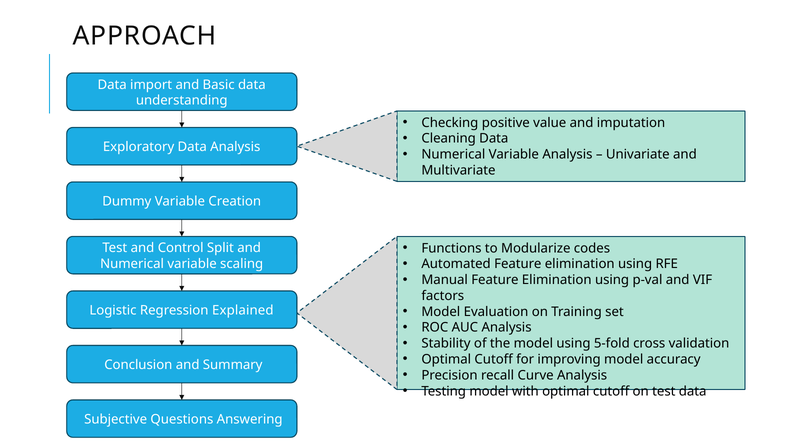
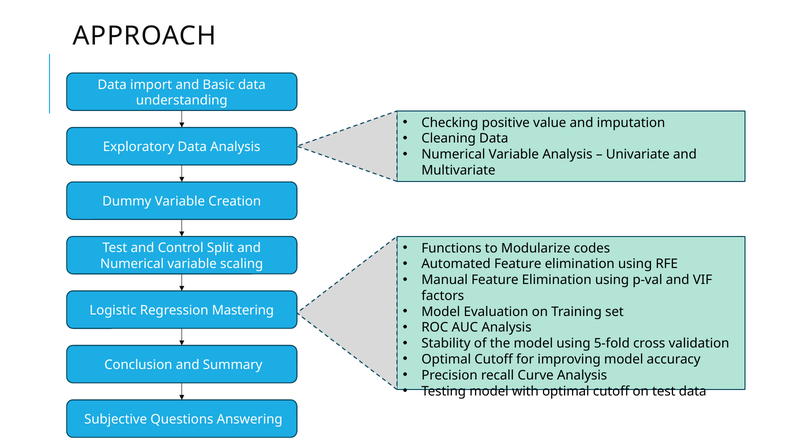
Explained: Explained -> Mastering
